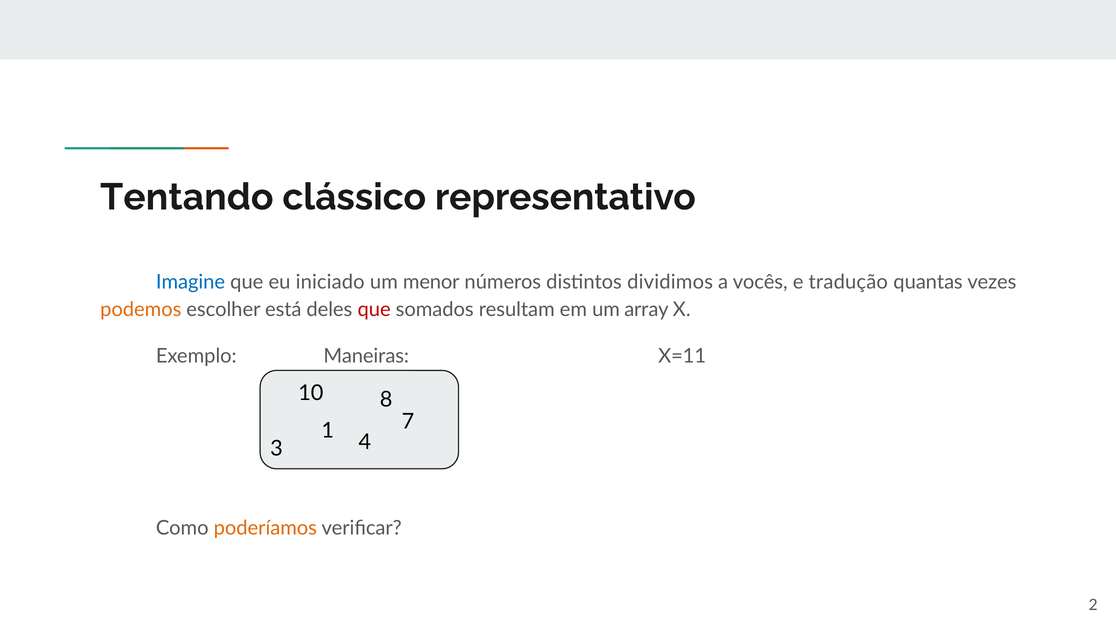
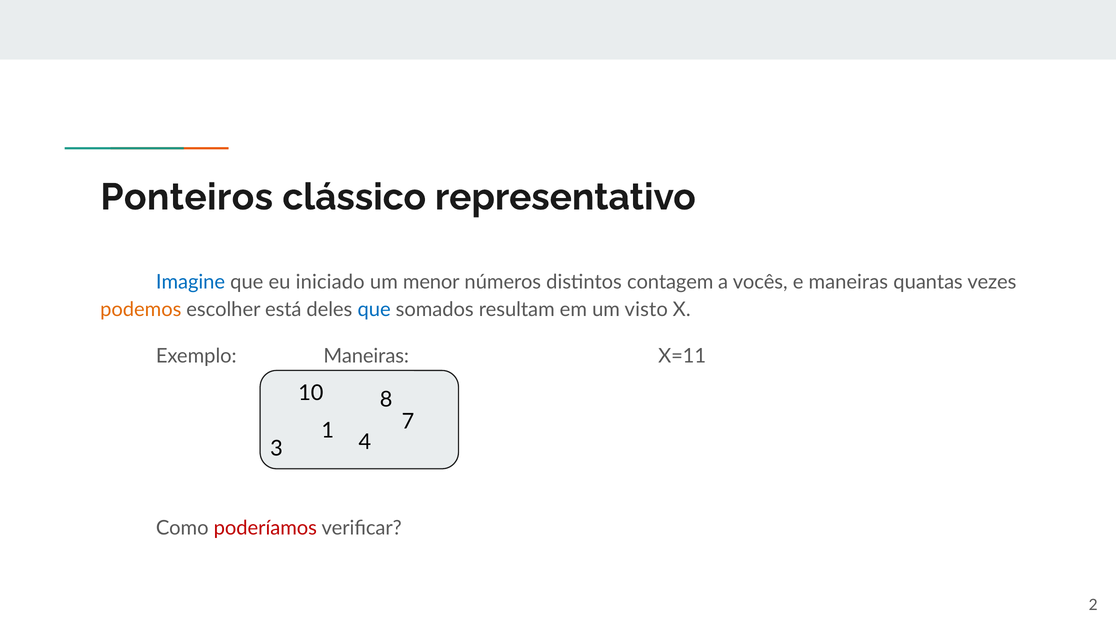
Tentando: Tentando -> Ponteiros
dividimos: dividimos -> contagem
e tradução: tradução -> maneiras
que at (374, 310) colour: red -> blue
array: array -> visto
poderíamos colour: orange -> red
